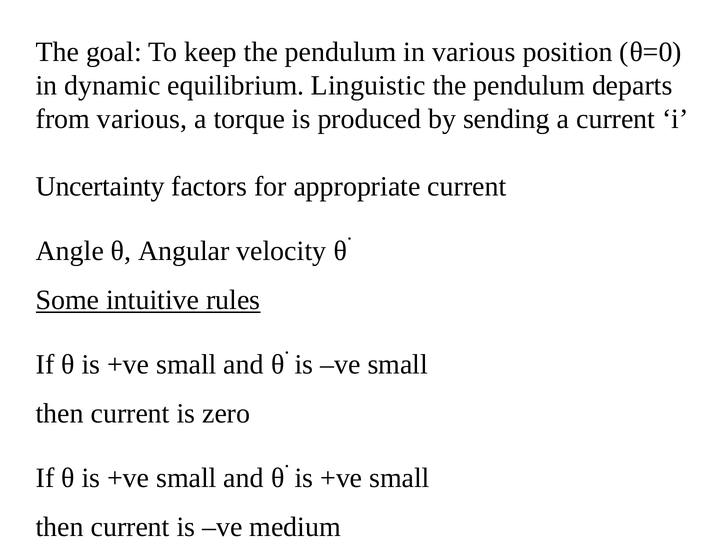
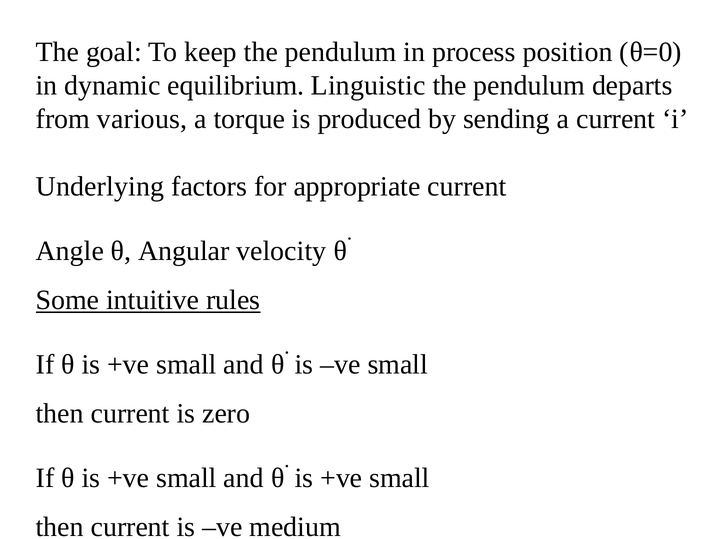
in various: various -> process
Uncertainty: Uncertainty -> Underlying
